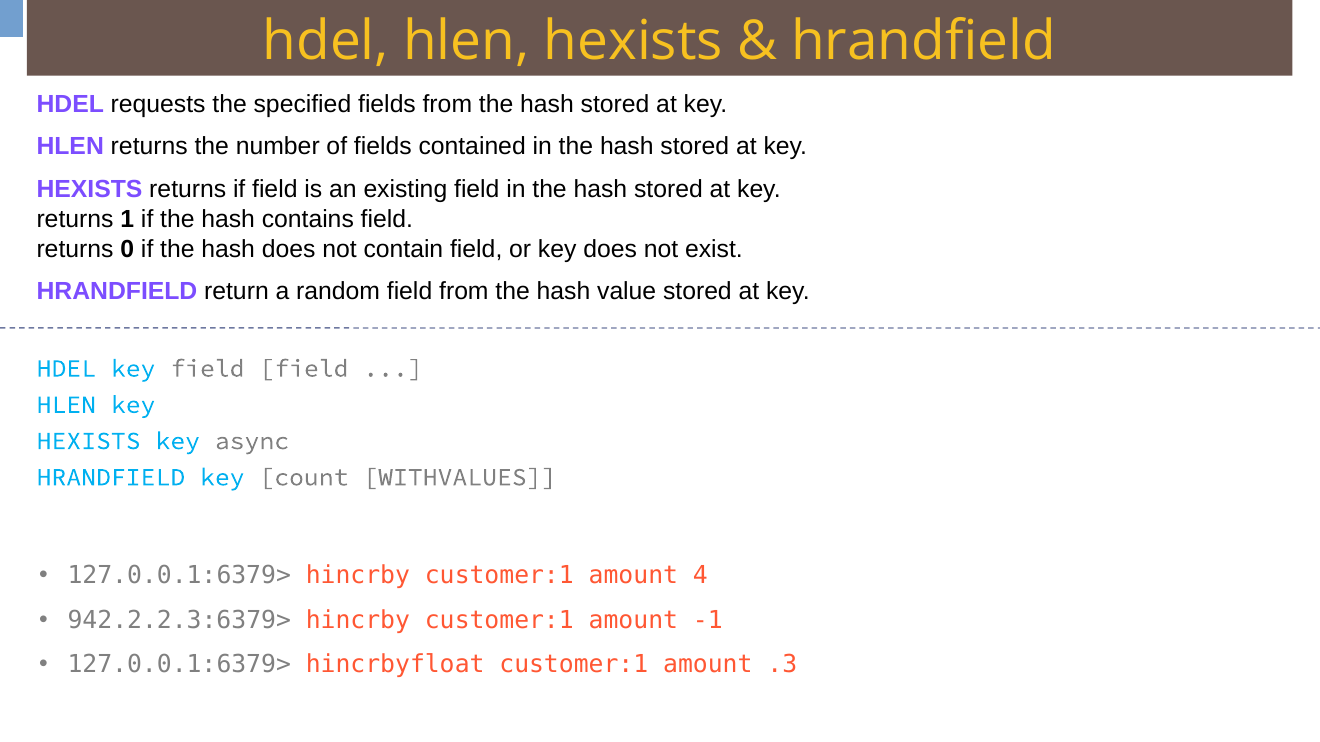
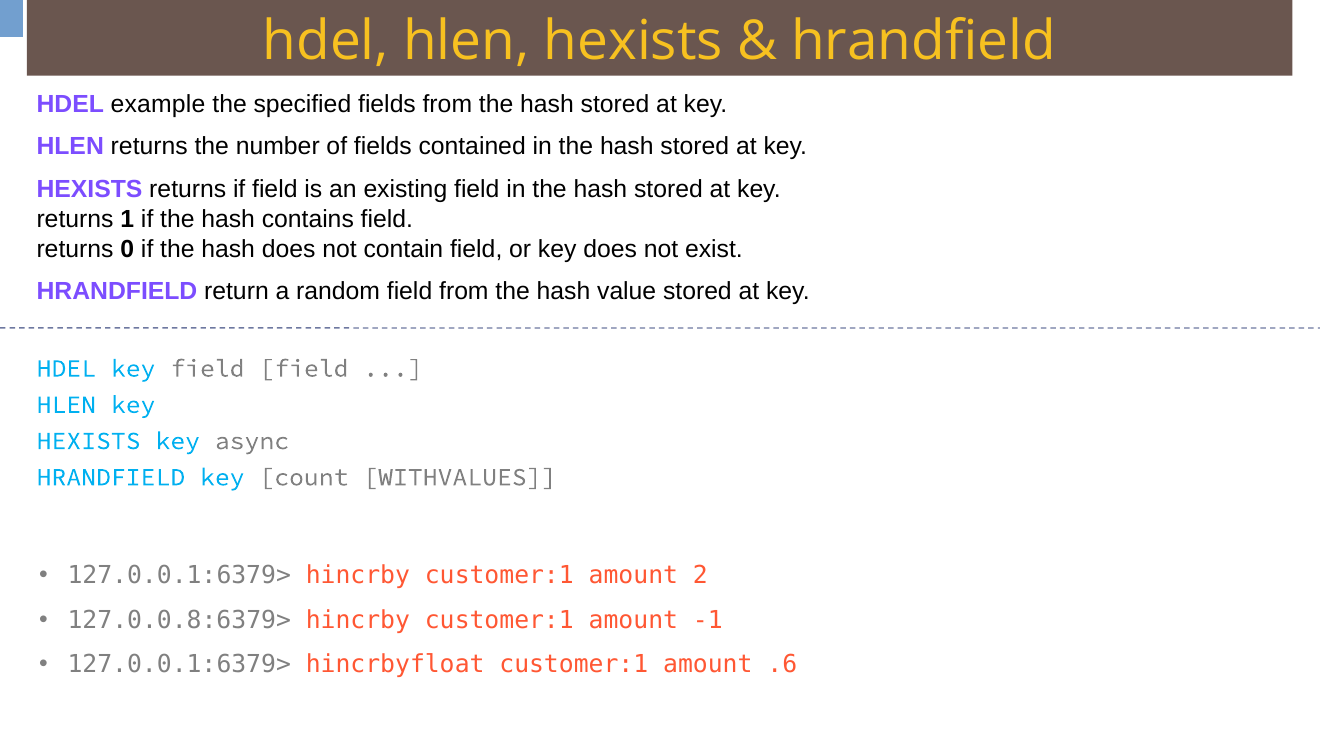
requests: requests -> example
4: 4 -> 2
942.2.2.3:6379>: 942.2.2.3:6379> -> 127.0.0.8:6379>
.3: .3 -> .6
